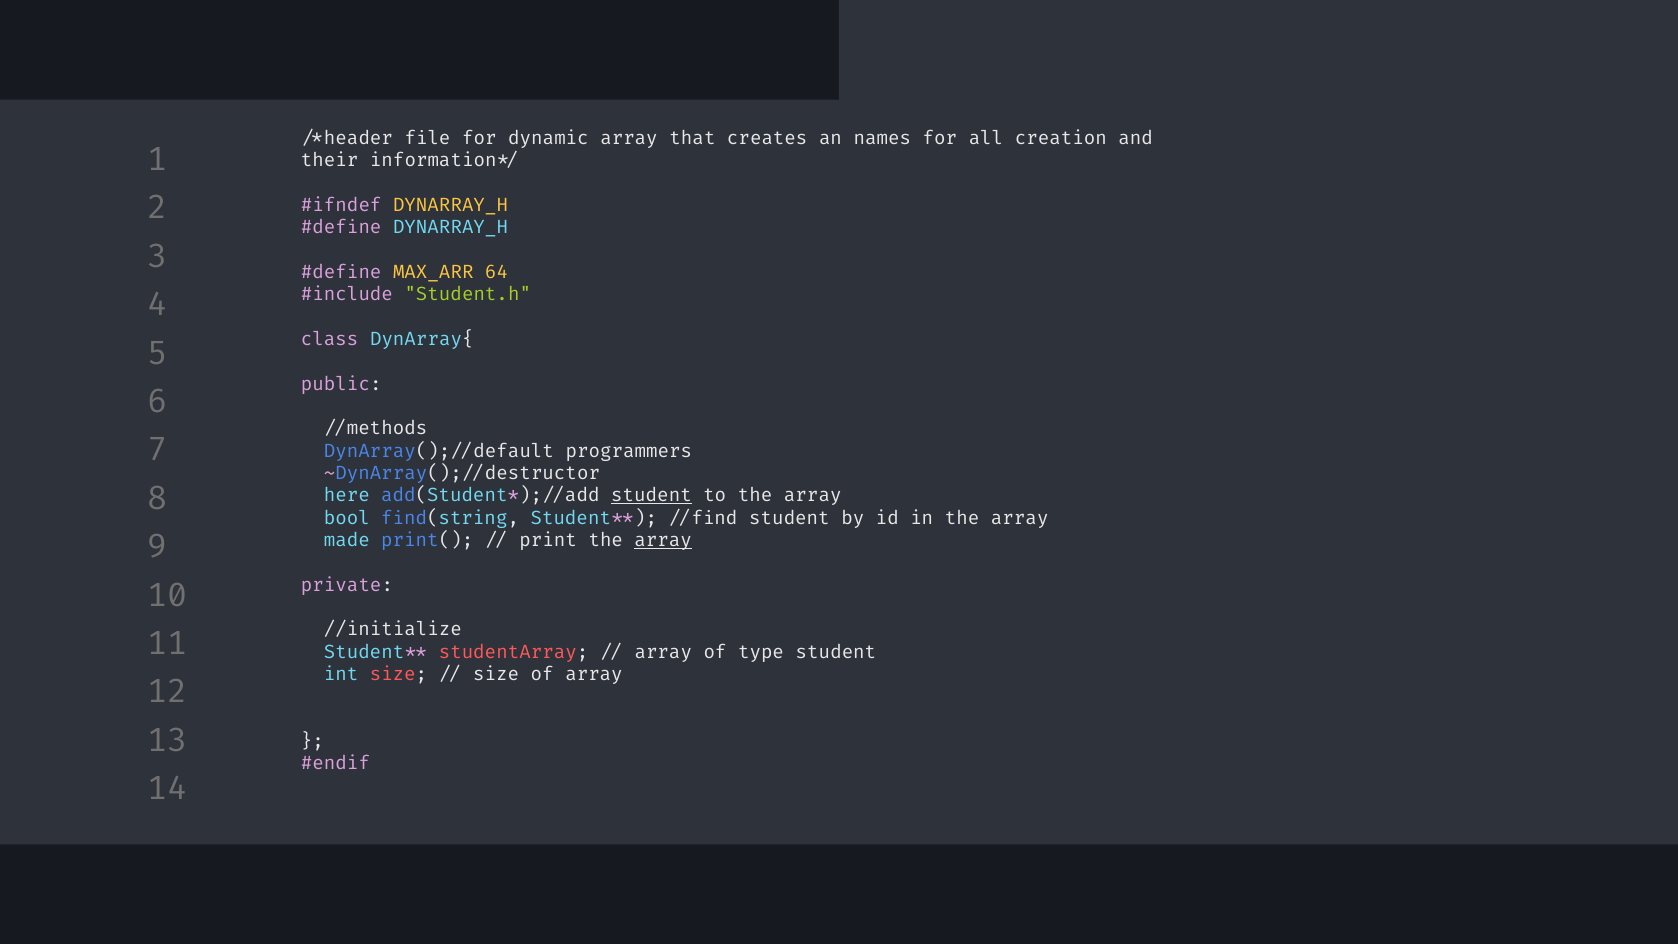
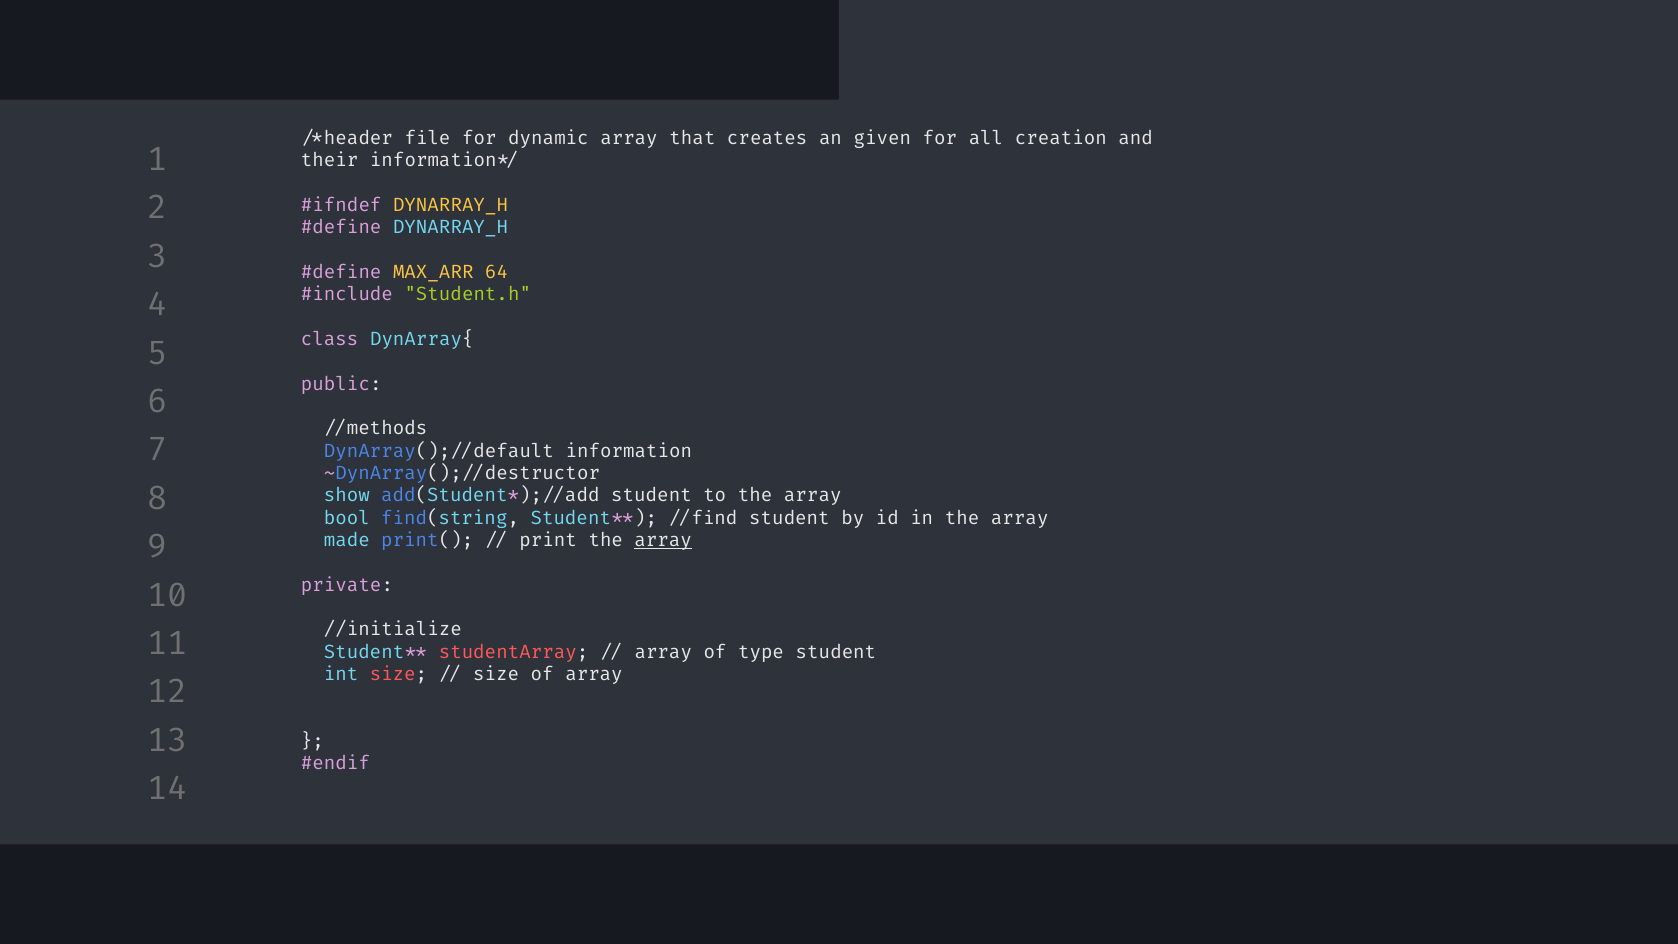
names: names -> given
programmers: programmers -> information
here: here -> show
student at (651, 496) underline: present -> none
